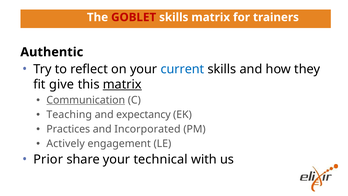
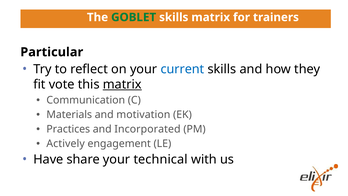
GOBLET colour: red -> green
Authentic: Authentic -> Particular
give: give -> vote
Communication underline: present -> none
Teaching: Teaching -> Materials
expectancy: expectancy -> motivation
Prior: Prior -> Have
